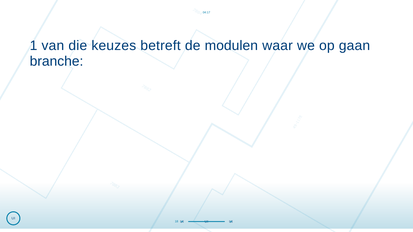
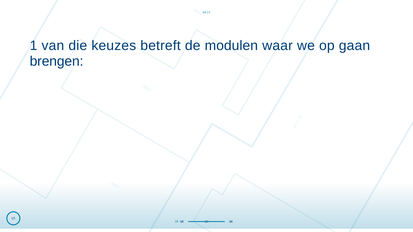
branche: branche -> brengen
